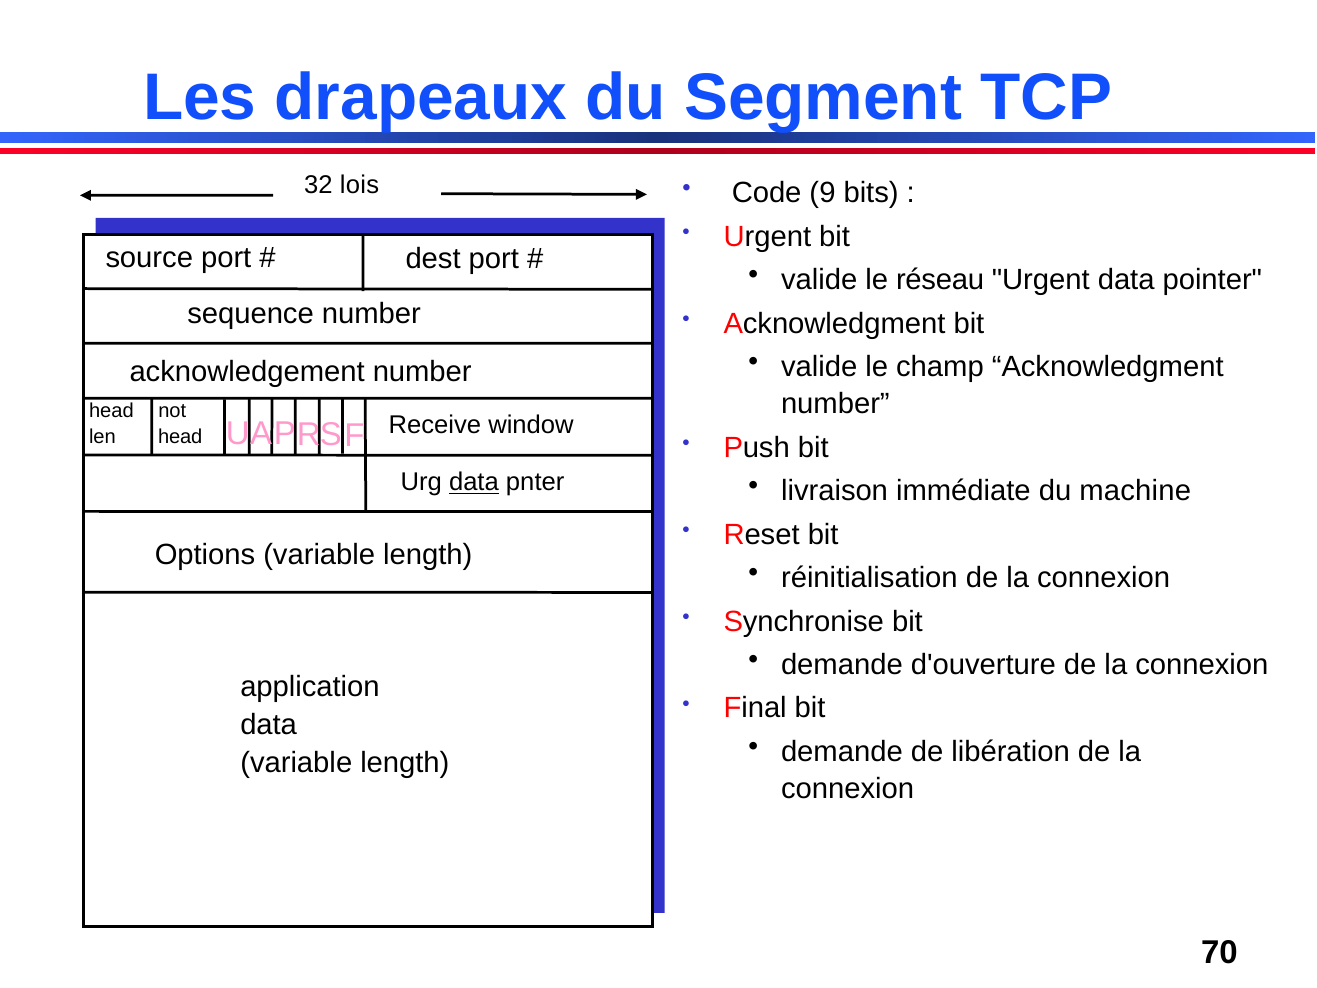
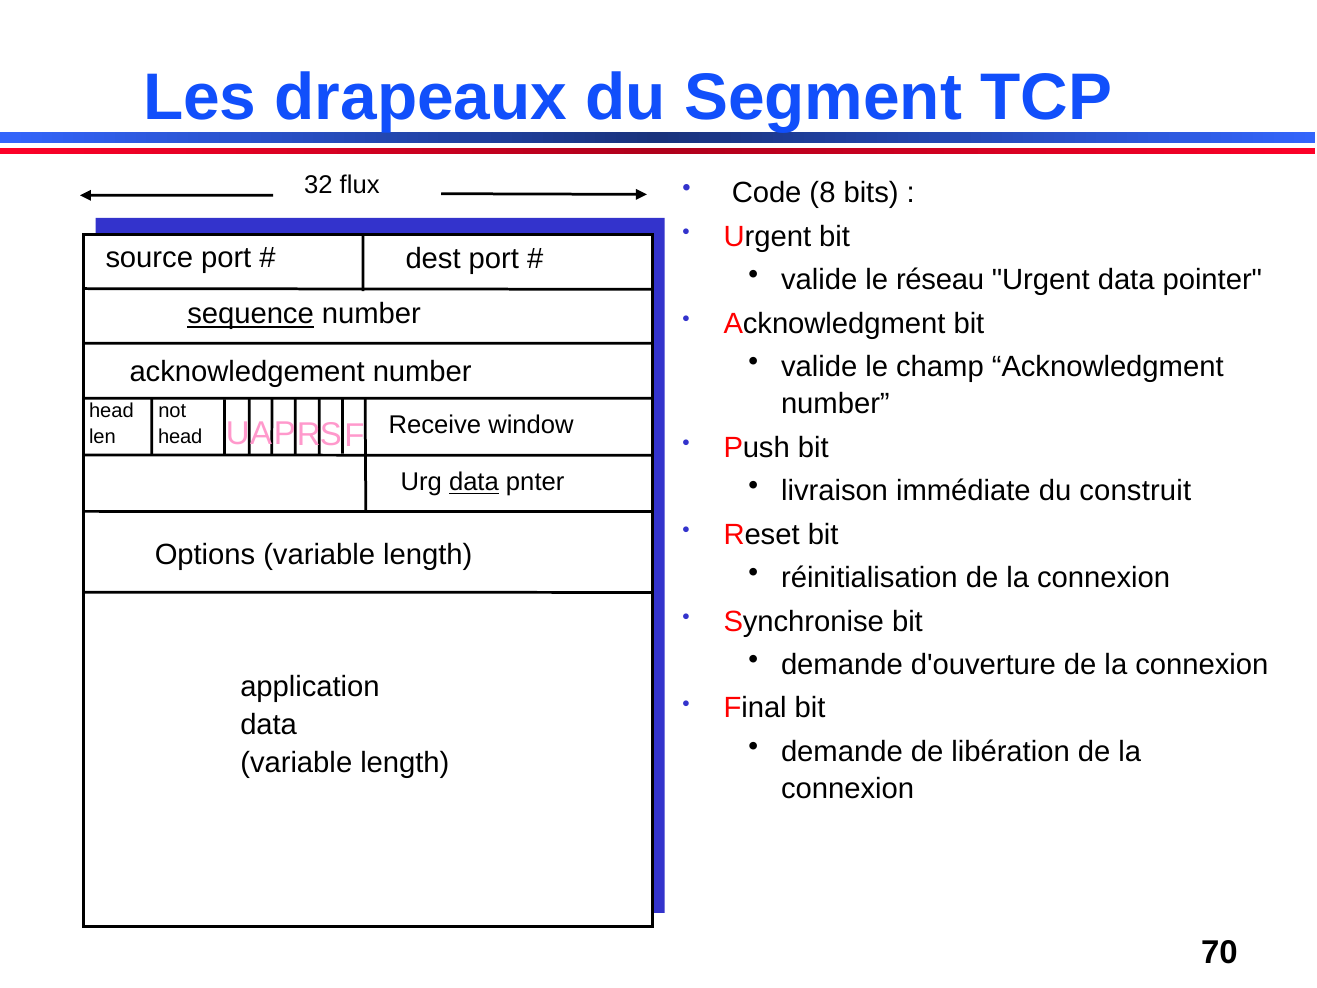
lois: lois -> flux
9: 9 -> 8
sequence underline: none -> present
machine: machine -> construit
